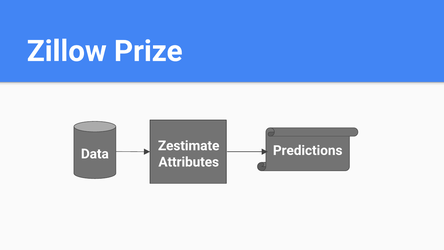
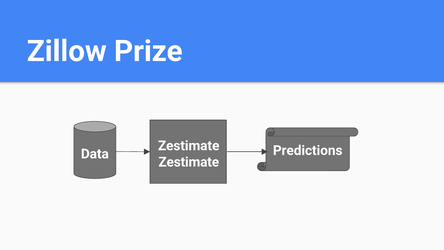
Attributes at (189, 162): Attributes -> Zestimate
